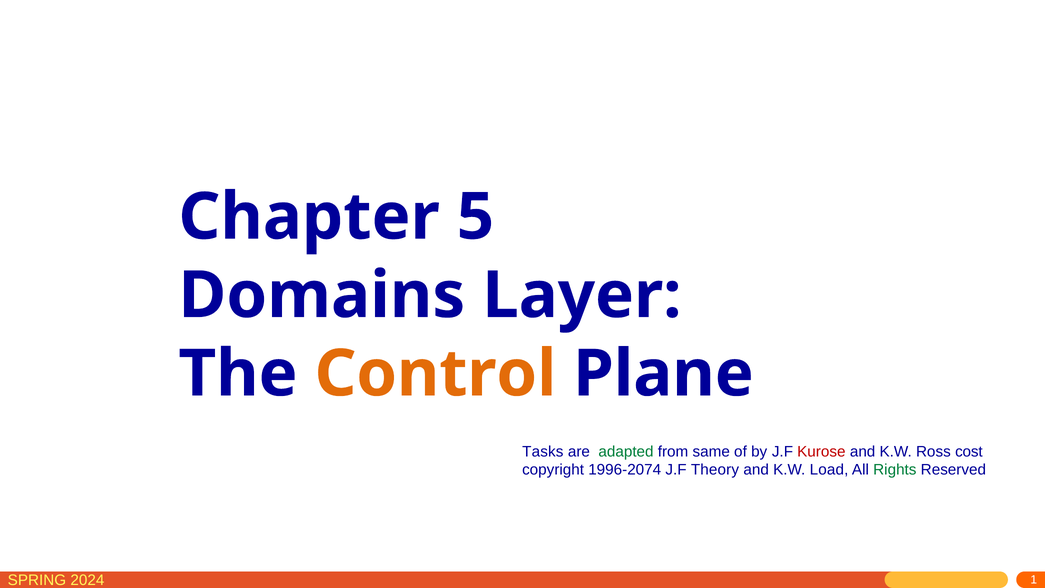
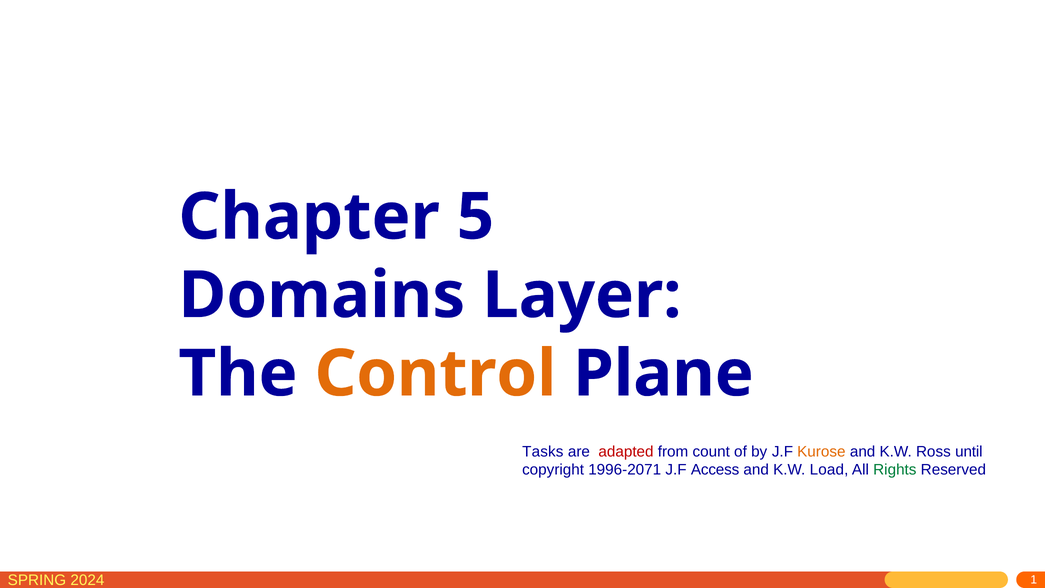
adapted colour: green -> red
same: same -> count
Kurose colour: red -> orange
cost: cost -> until
1996-2074: 1996-2074 -> 1996-2071
Theory: Theory -> Access
